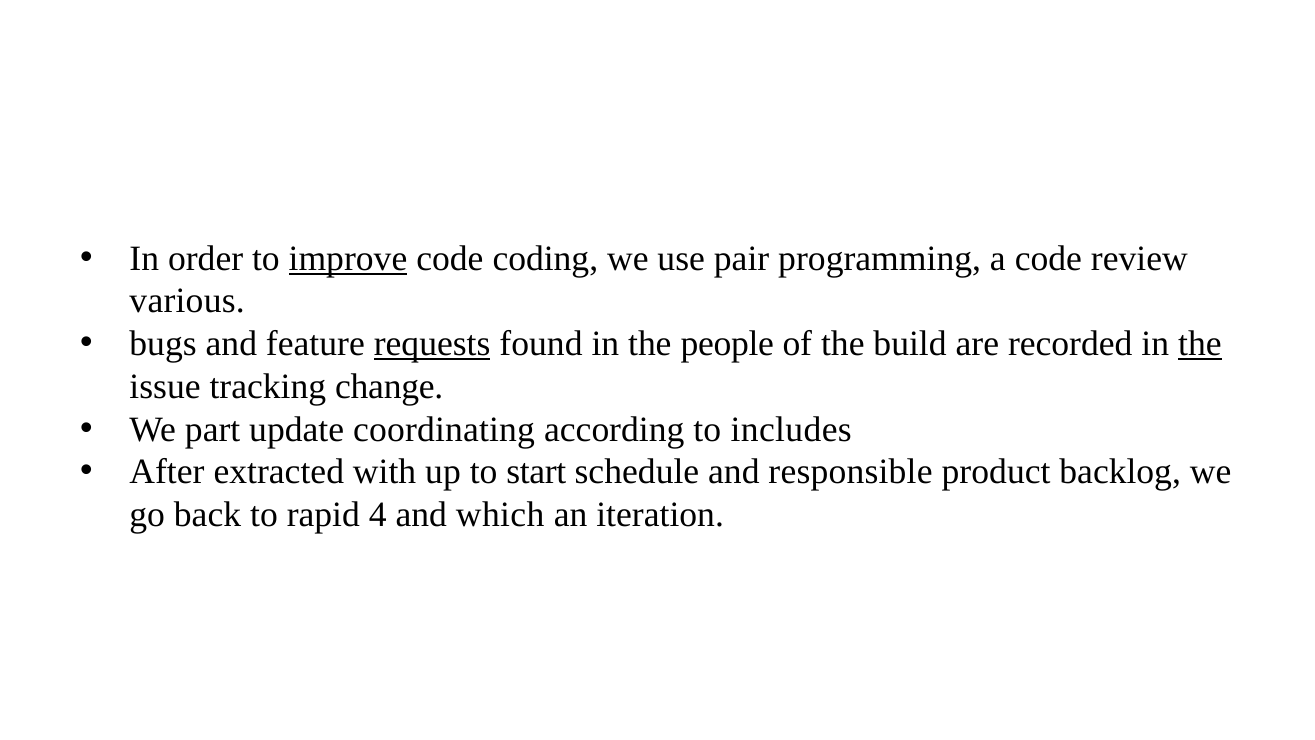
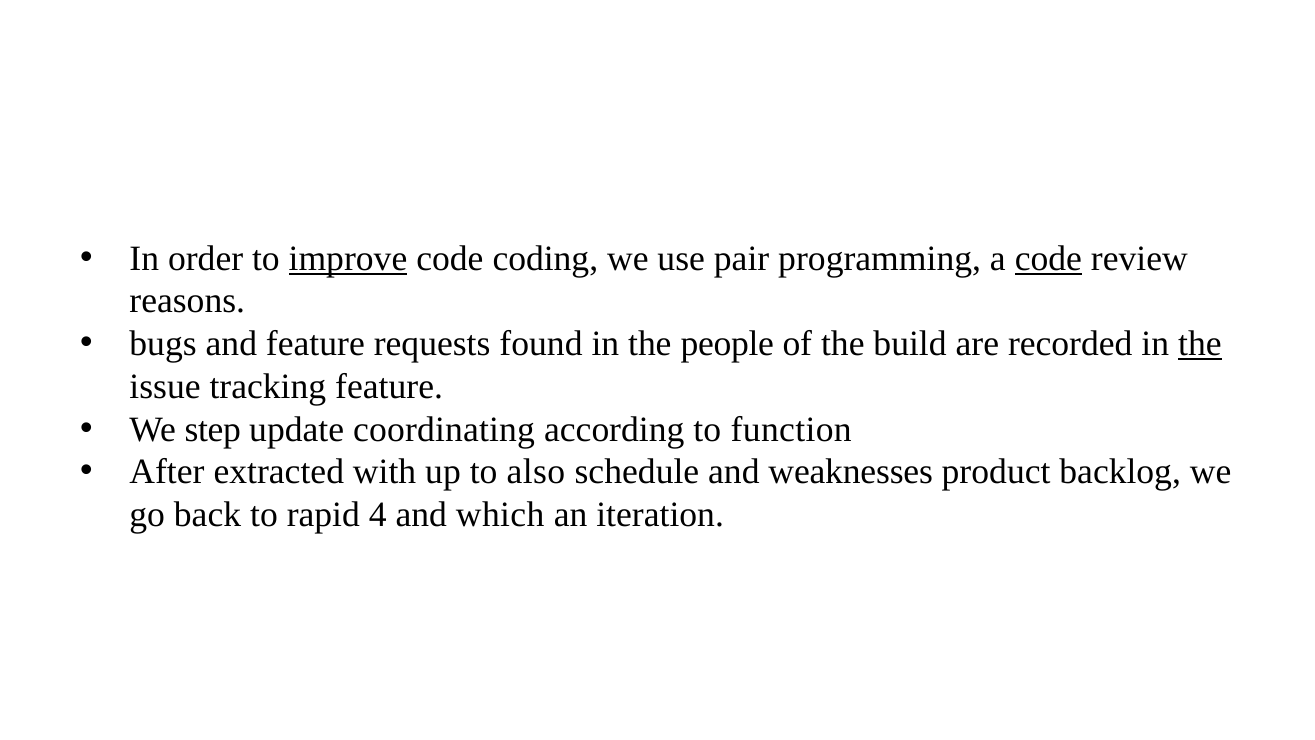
code at (1048, 258) underline: none -> present
various: various -> reasons
requests underline: present -> none
tracking change: change -> feature
part: part -> step
includes: includes -> function
start: start -> also
responsible: responsible -> weaknesses
